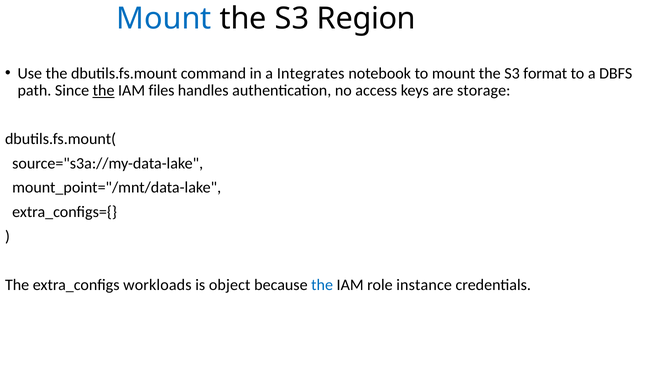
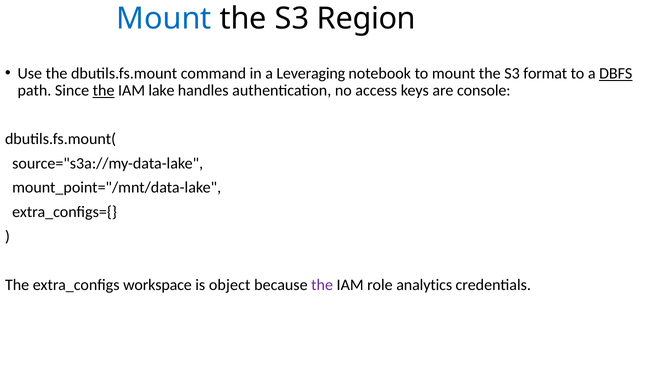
Integrates: Integrates -> Leveraging
DBFS underline: none -> present
files: files -> lake
storage: storage -> console
workloads: workloads -> workspace
the at (322, 285) colour: blue -> purple
instance: instance -> analytics
